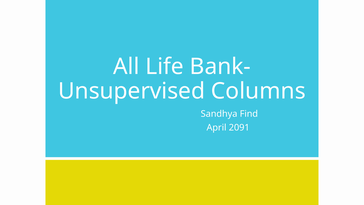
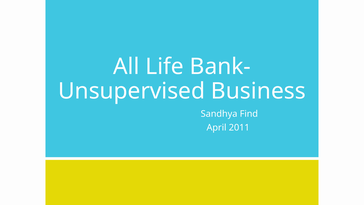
Columns: Columns -> Business
2091: 2091 -> 2011
